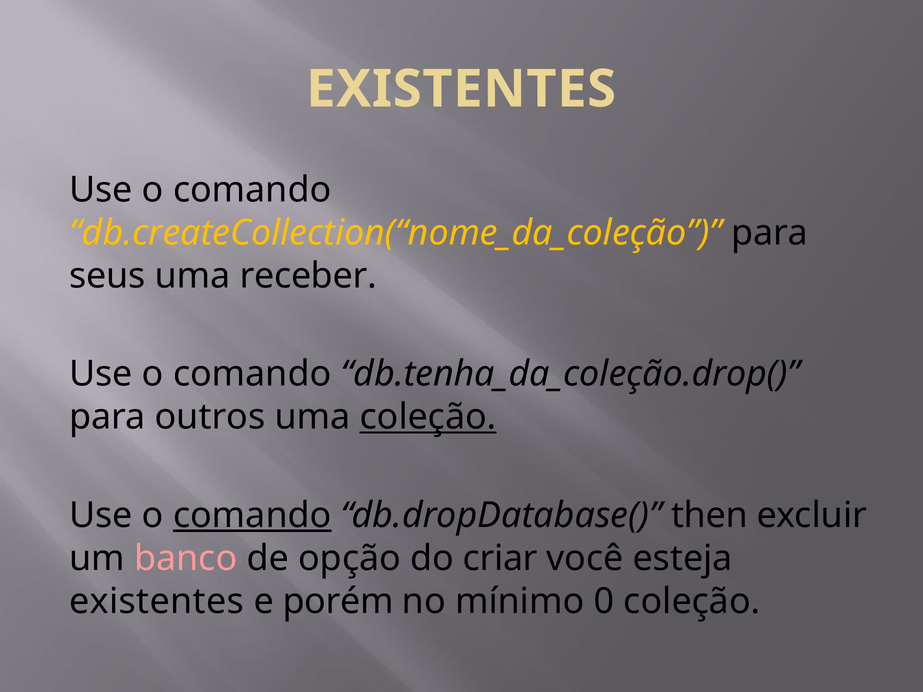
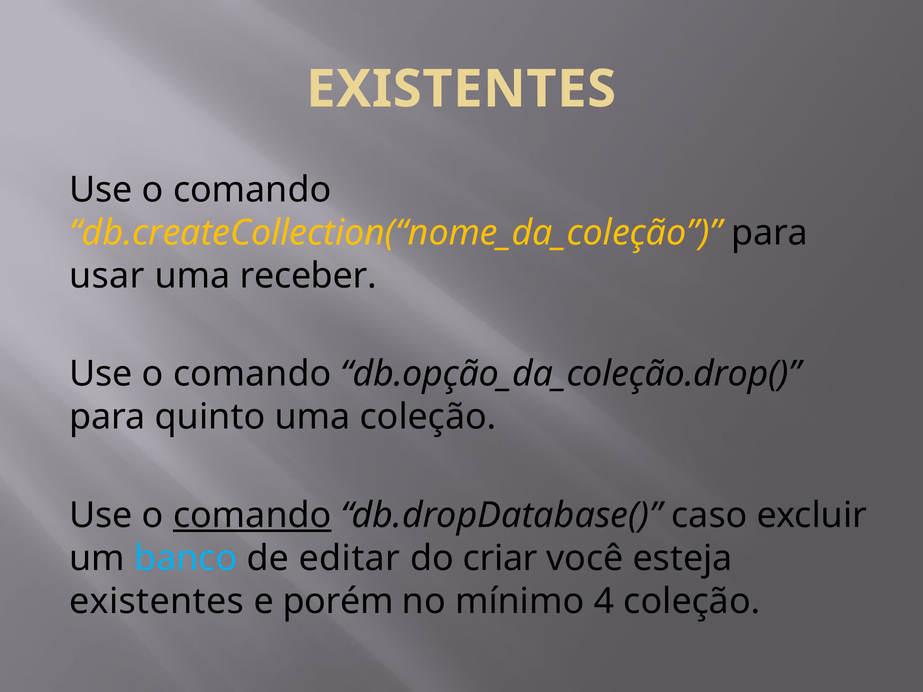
seus: seus -> usar
db.tenha_da_coleção.drop(: db.tenha_da_coleção.drop( -> db.opção_da_coleção.drop(
outros: outros -> quinto
coleção at (428, 417) underline: present -> none
then: then -> caso
banco colour: pink -> light blue
opção: opção -> editar
0: 0 -> 4
